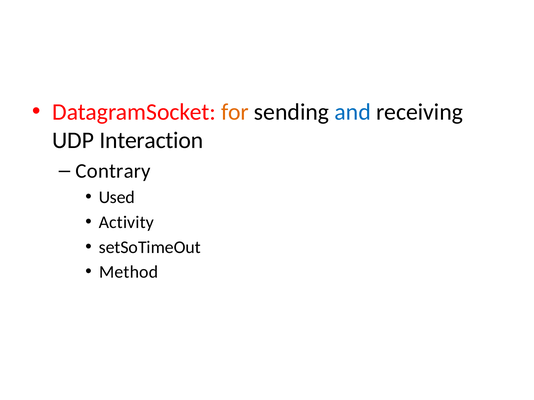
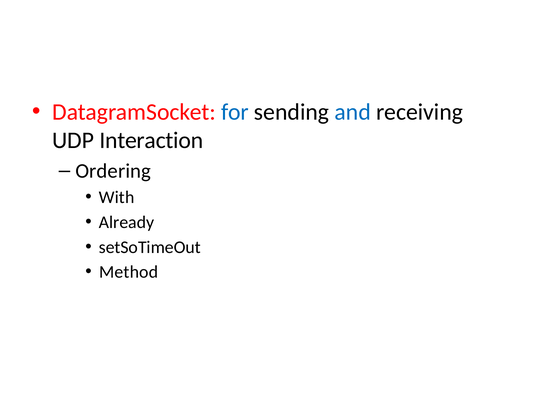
for colour: orange -> blue
Contrary: Contrary -> Ordering
Used: Used -> With
Activity: Activity -> Already
